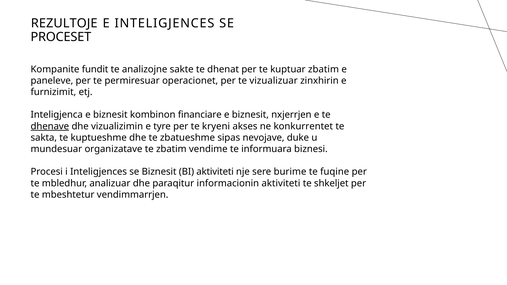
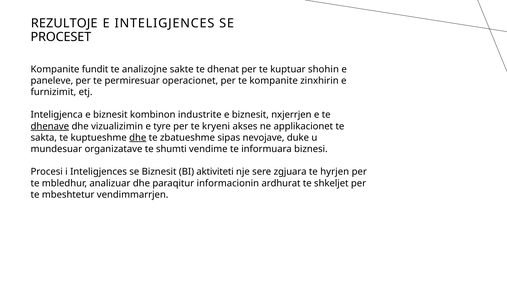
kuptuar zbatim: zbatim -> shohin
te vizualizuar: vizualizuar -> kompanite
financiare: financiare -> industrite
konkurrentet: konkurrentet -> applikacionet
dhe at (138, 138) underline: none -> present
te zbatim: zbatim -> shumti
burime: burime -> zgjuara
fuqine: fuqine -> hyrjen
informacionin aktiviteti: aktiviteti -> ardhurat
